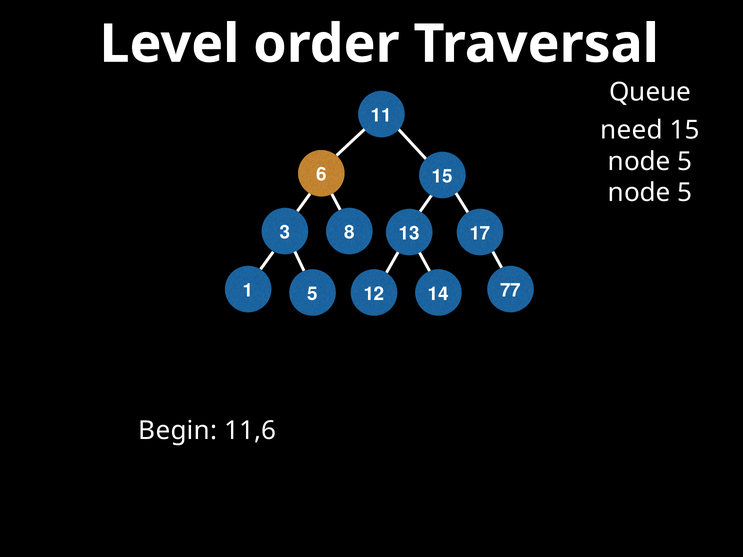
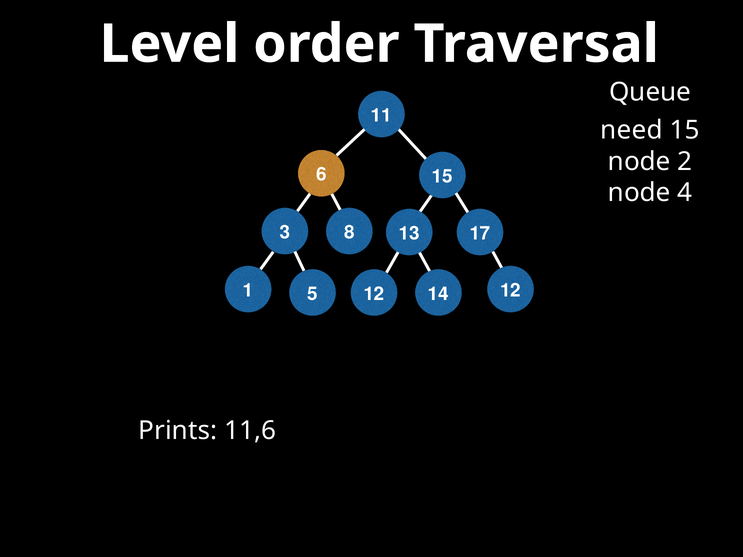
5 at (685, 162): 5 -> 2
5 at (685, 193): 5 -> 4
77 at (511, 291): 77 -> 12
Begin: Begin -> Prints
